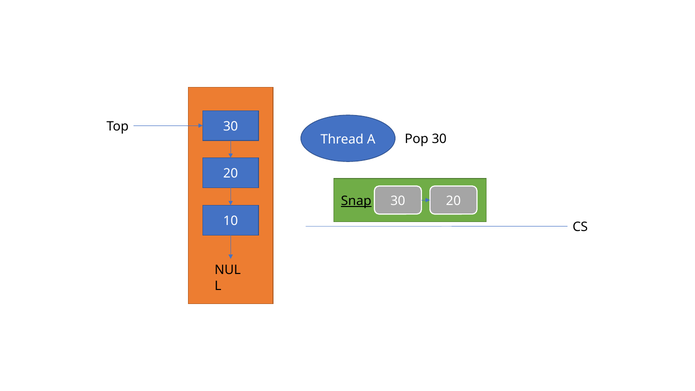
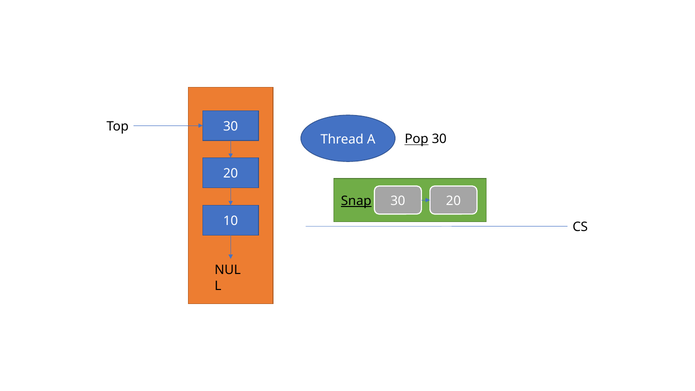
Pop underline: none -> present
